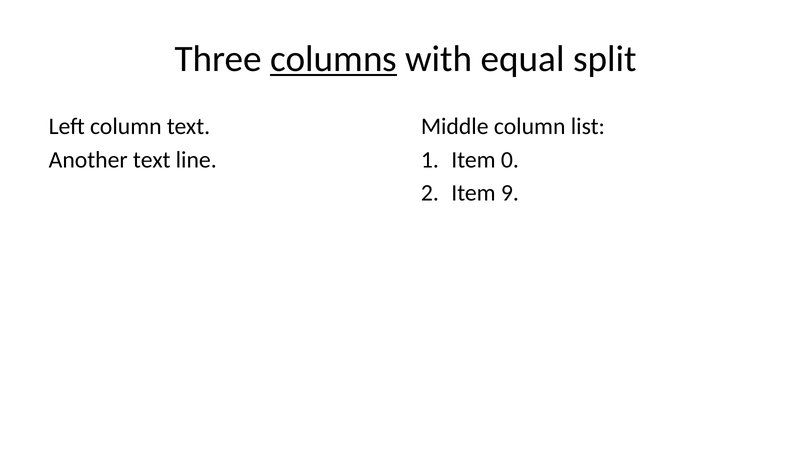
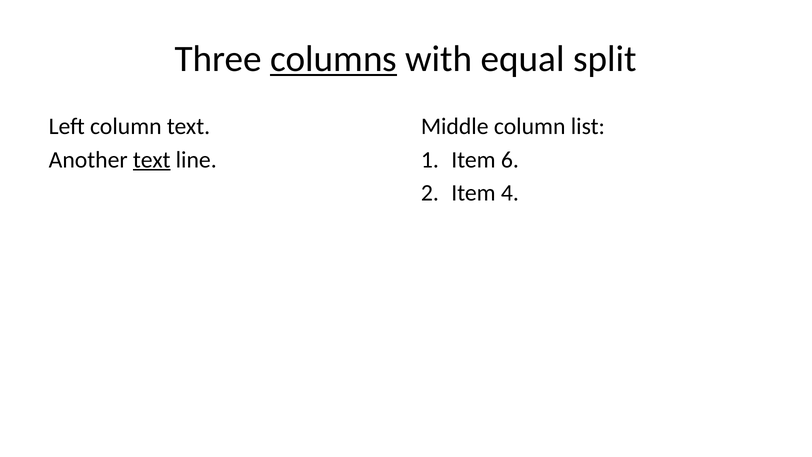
text at (152, 160) underline: none -> present
0: 0 -> 6
9: 9 -> 4
